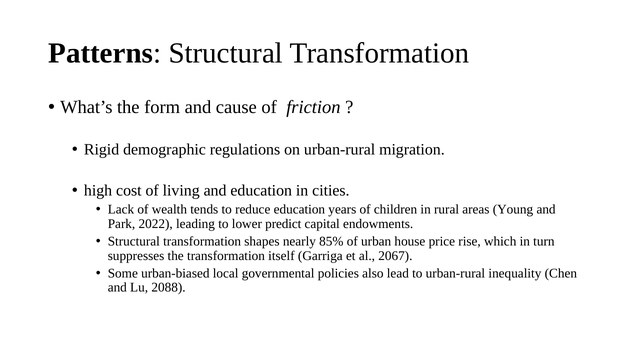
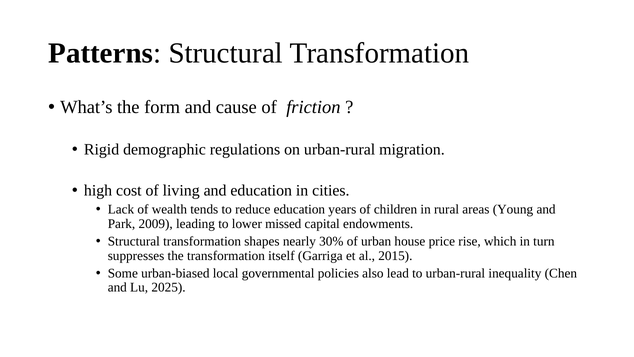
2022: 2022 -> 2009
predict: predict -> missed
85%: 85% -> 30%
2067: 2067 -> 2015
2088: 2088 -> 2025
